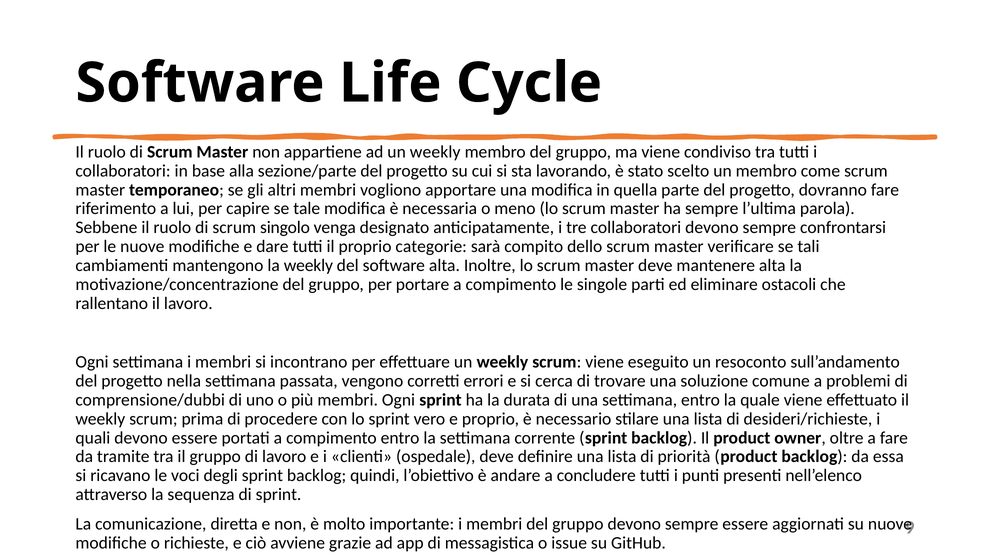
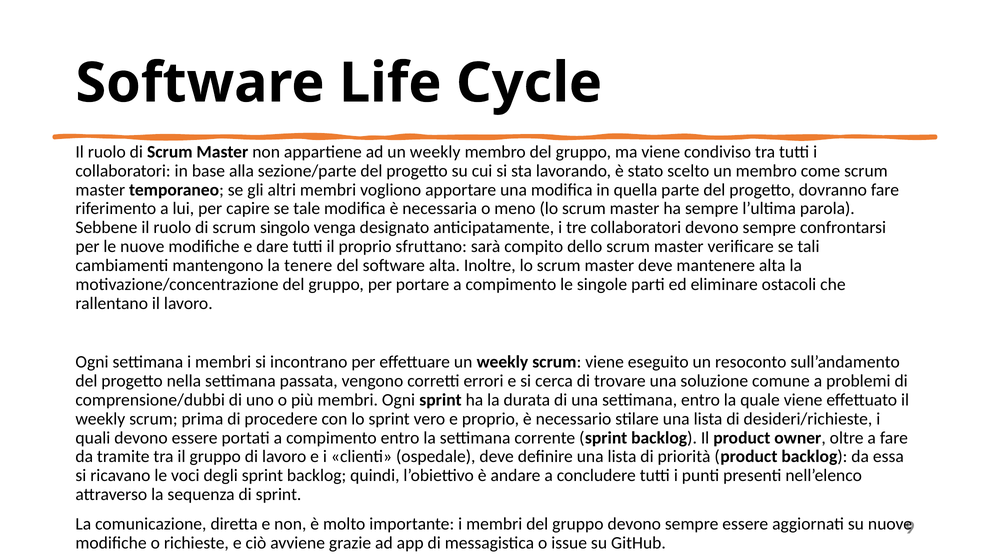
categorie: categorie -> sfruttano
la weekly: weekly -> tenere
